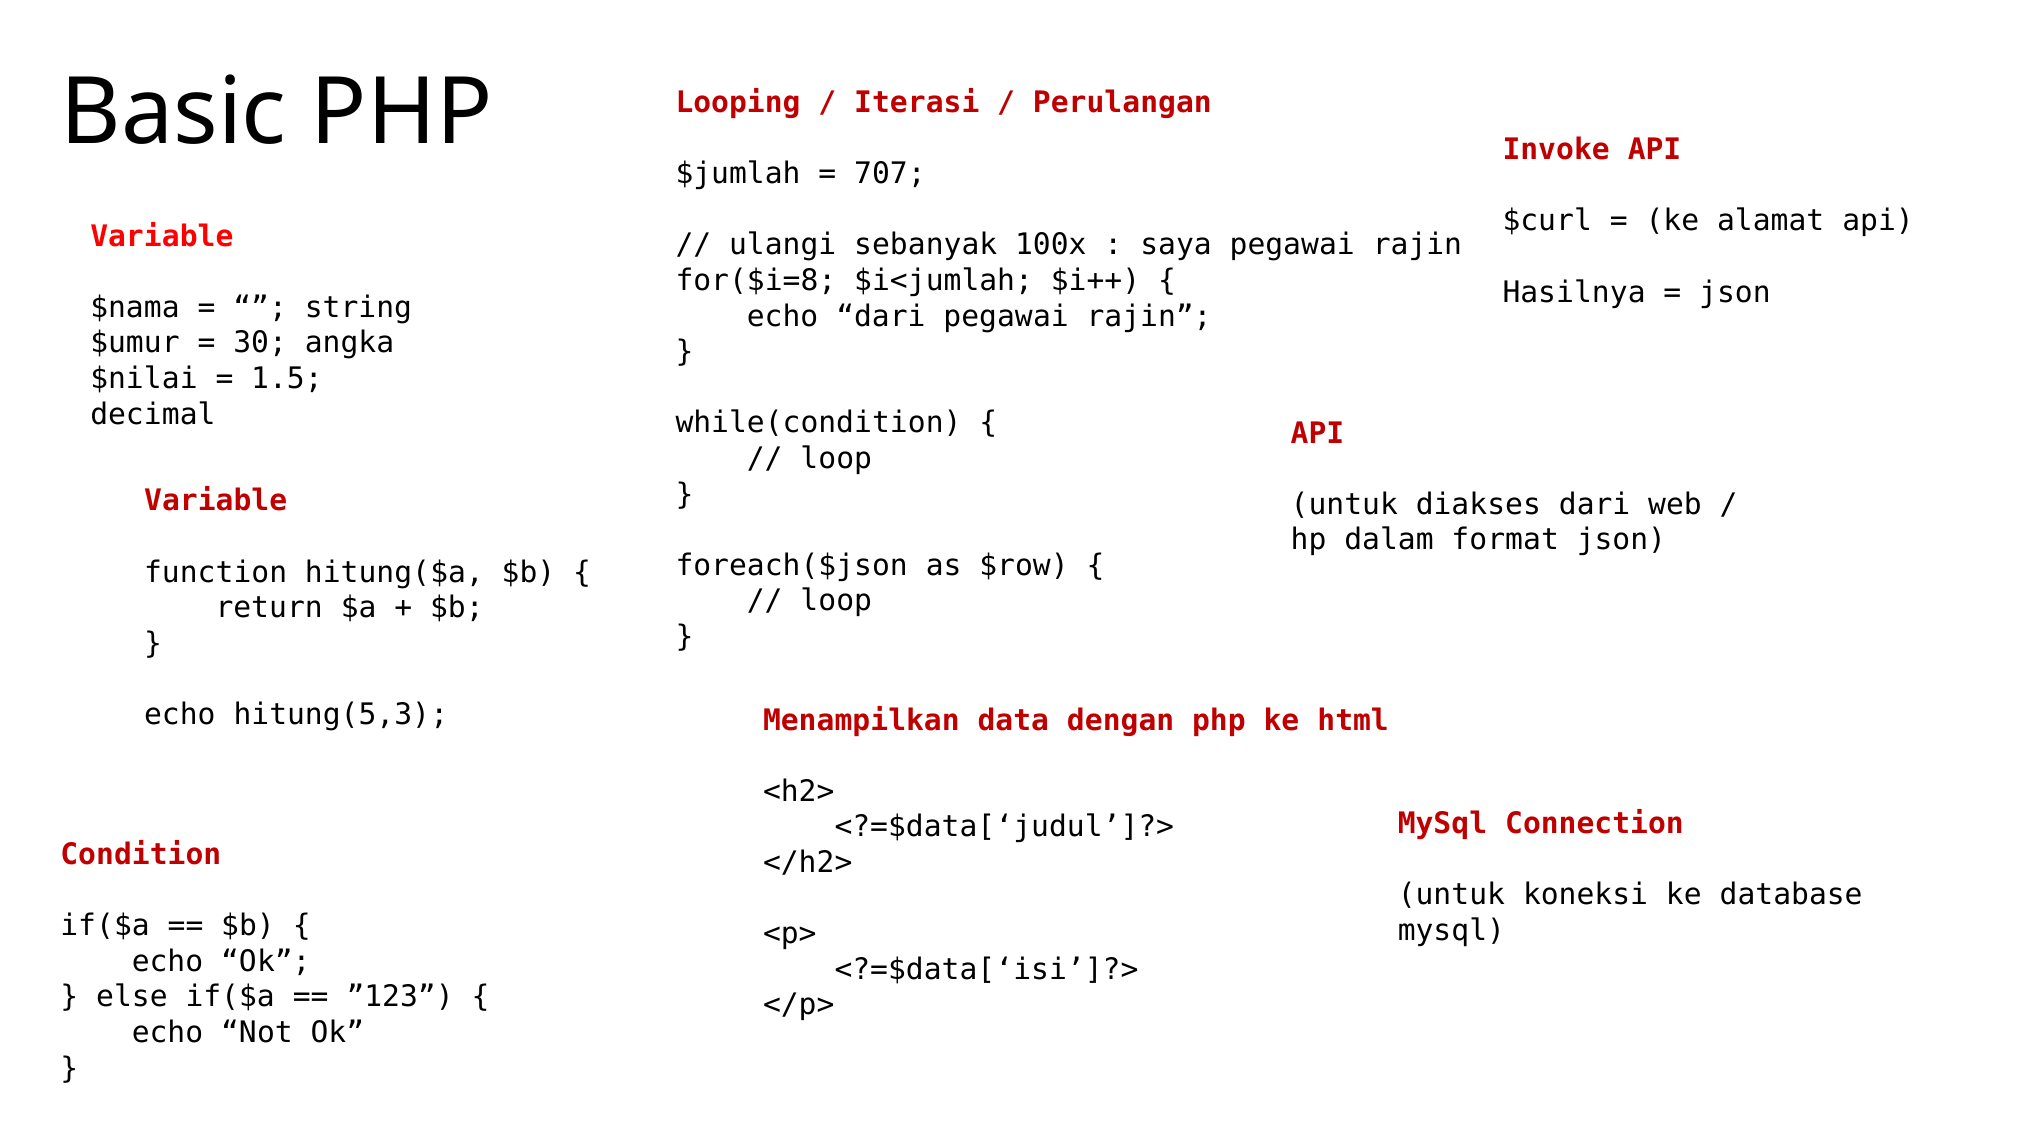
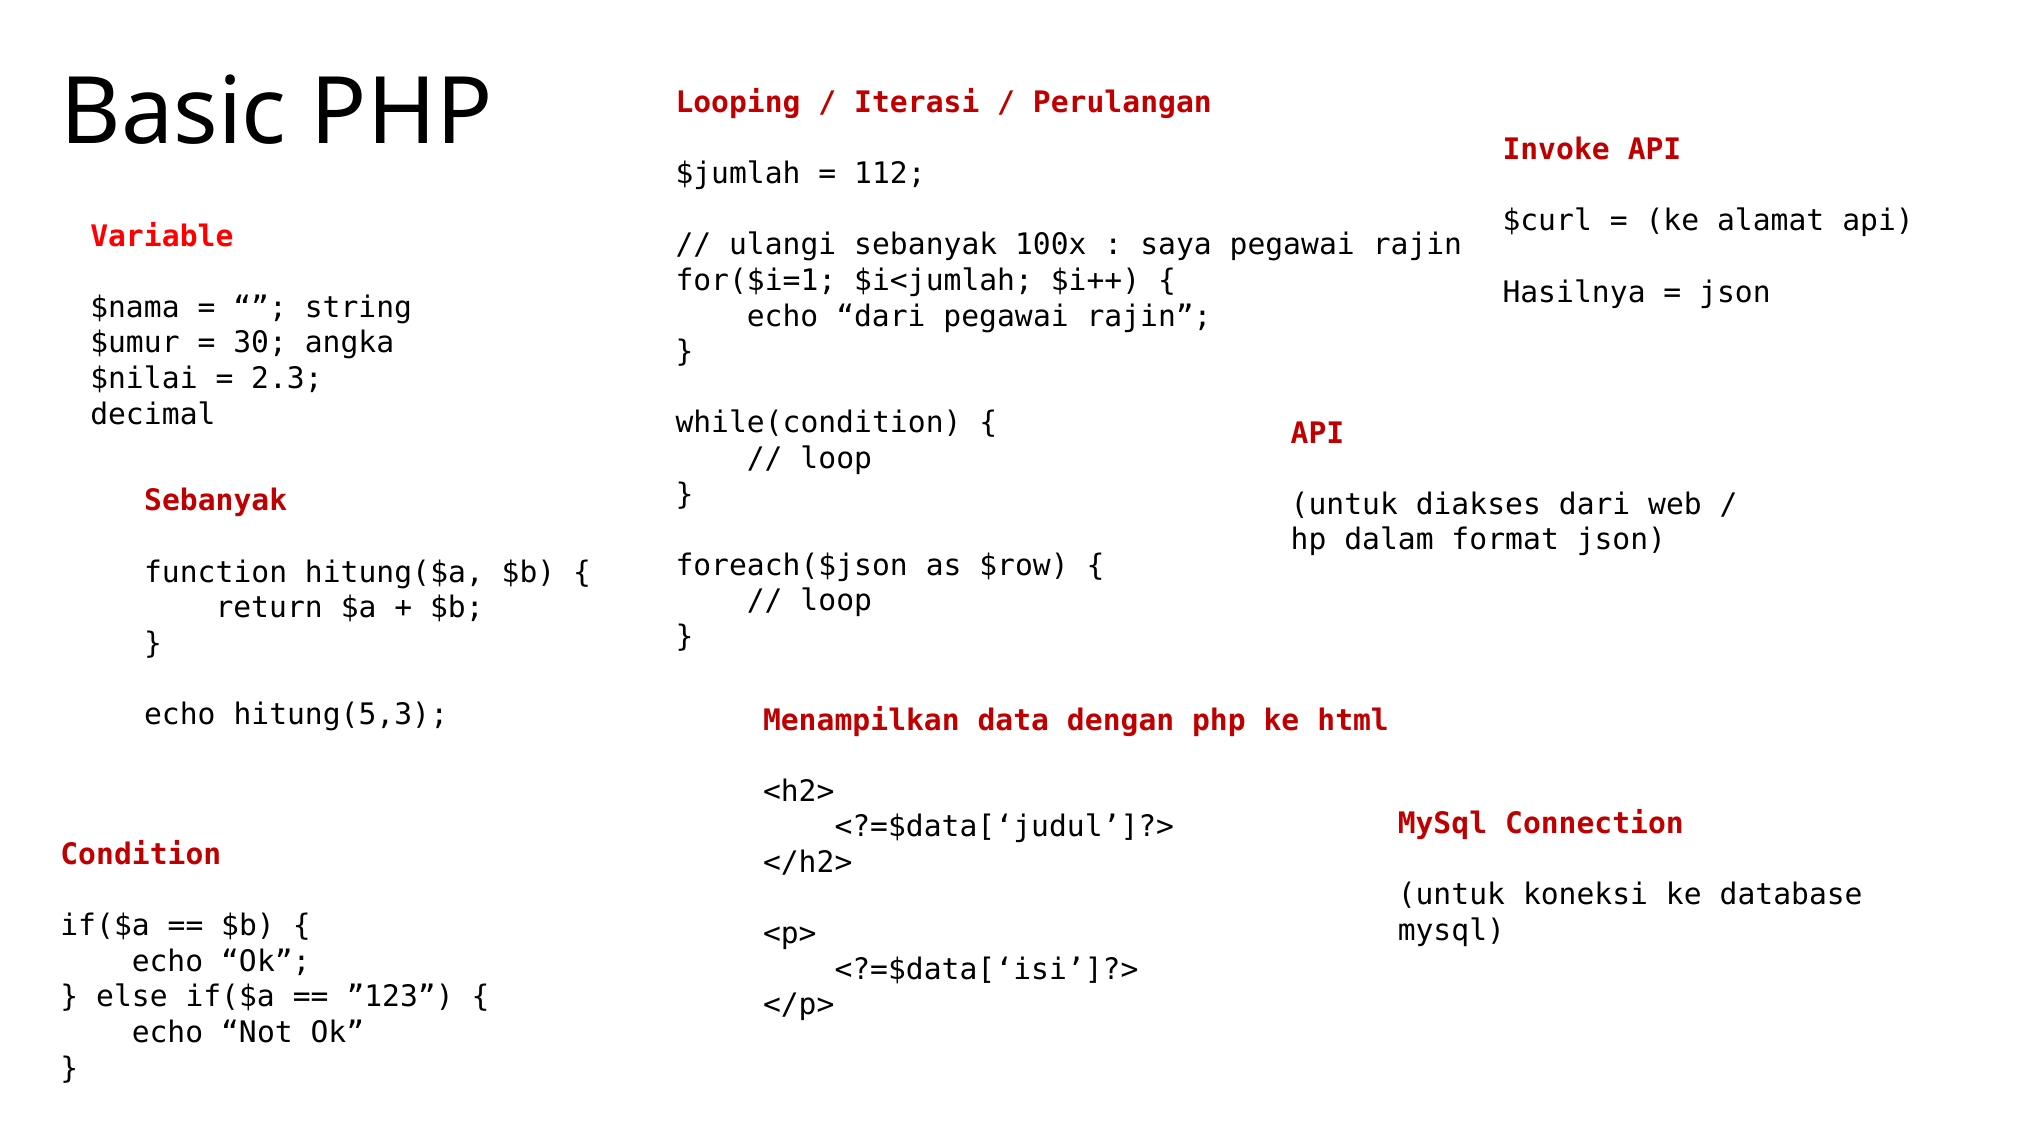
707: 707 -> 112
for($i=8: for($i=8 -> for($i=1
1.5: 1.5 -> 2.3
Variable at (216, 501): Variable -> Sebanyak
